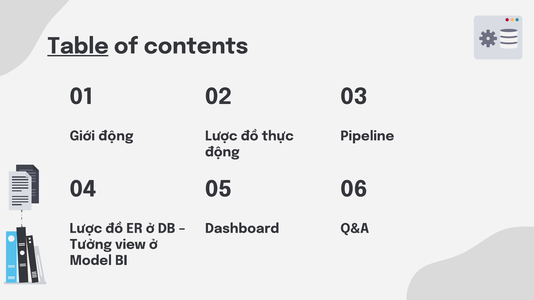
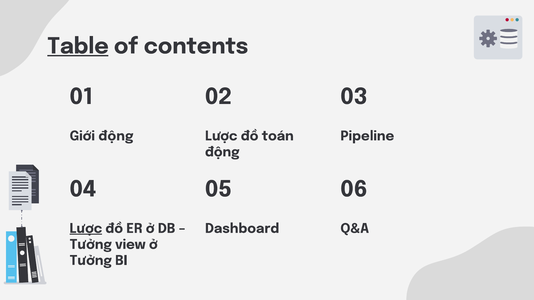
thực: thực -> toán
Lược at (86, 229) underline: none -> present
Model at (91, 261): Model -> Tưởng
